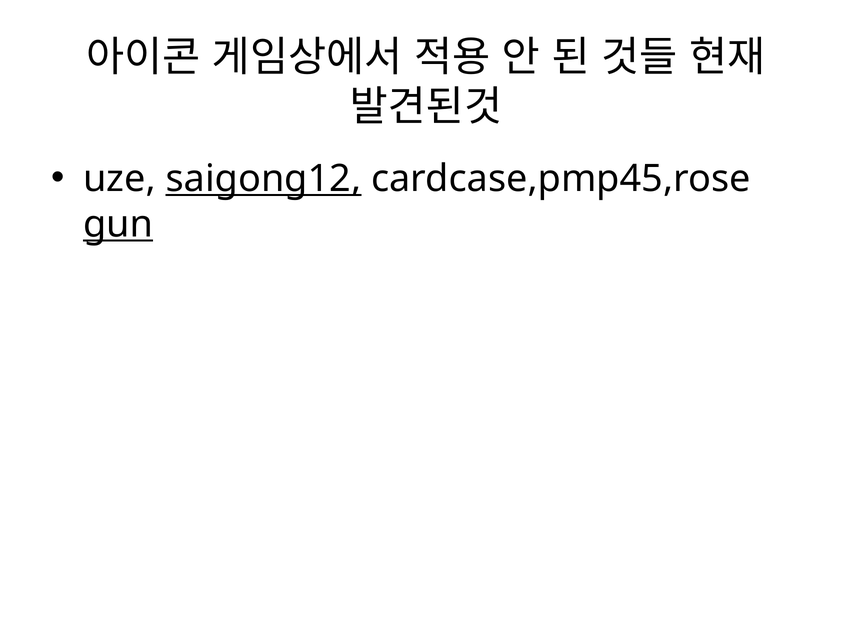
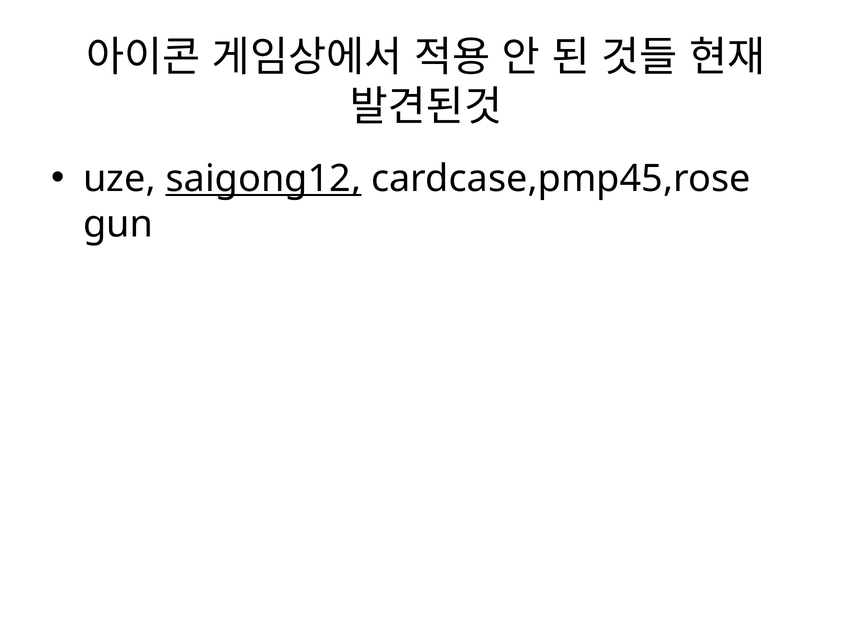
gun underline: present -> none
